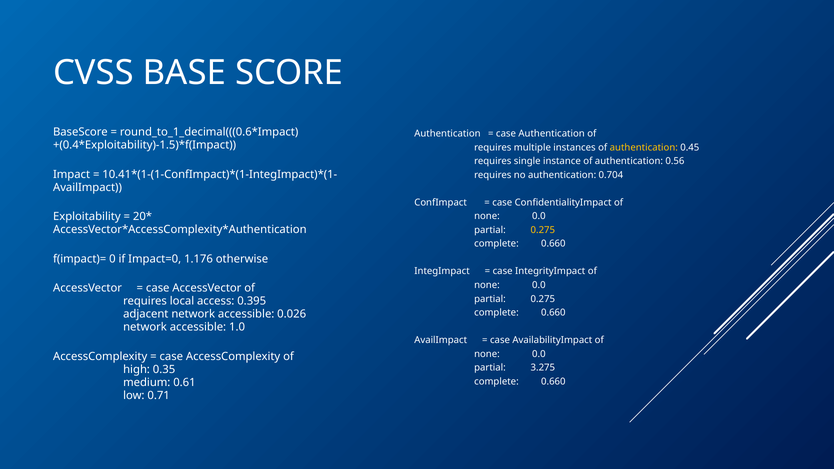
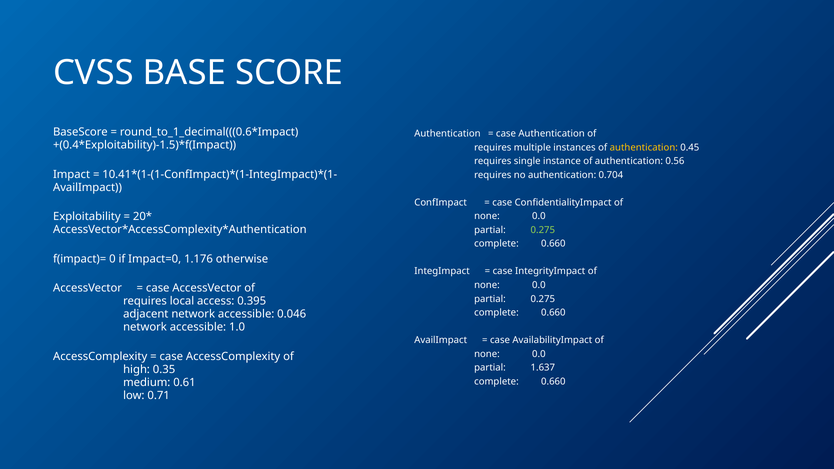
0.275 at (543, 230) colour: yellow -> light green
0.026: 0.026 -> 0.046
3.275: 3.275 -> 1.637
